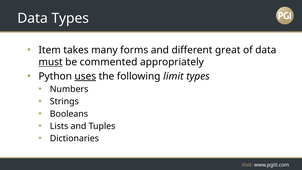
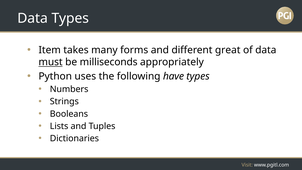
commented: commented -> milliseconds
uses underline: present -> none
limit: limit -> have
